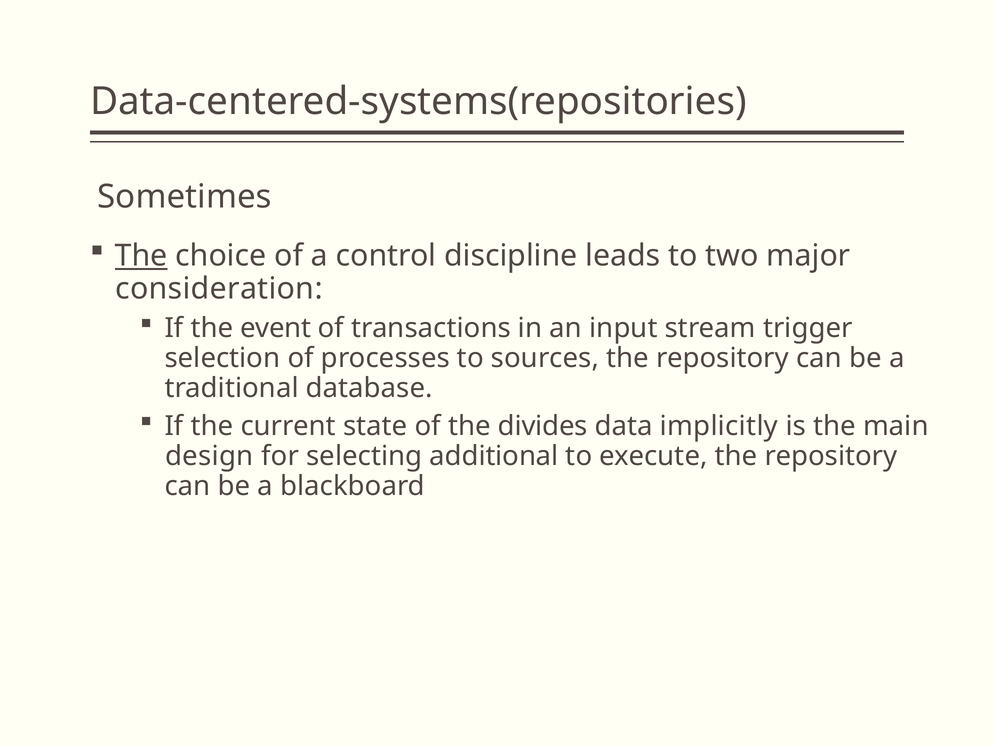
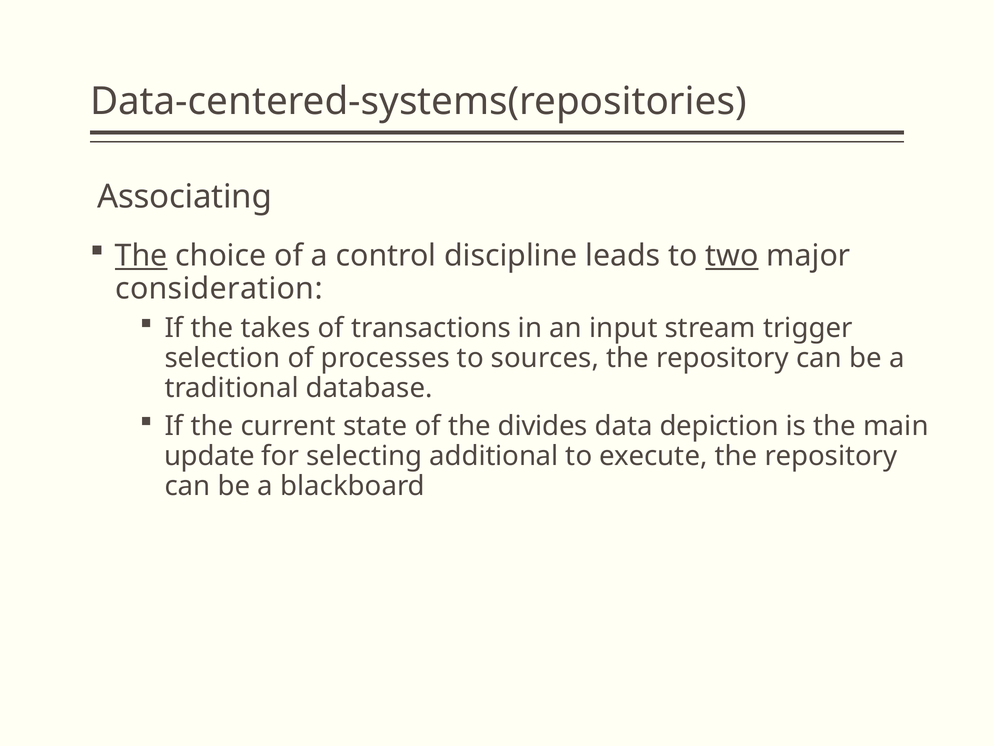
Sometimes: Sometimes -> Associating
two underline: none -> present
event: event -> takes
implicitly: implicitly -> depiction
design: design -> update
